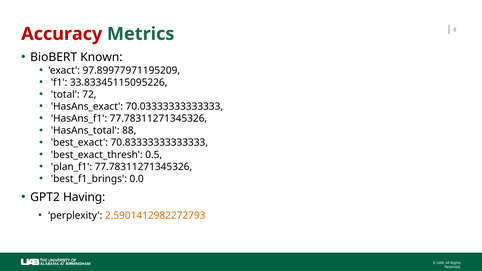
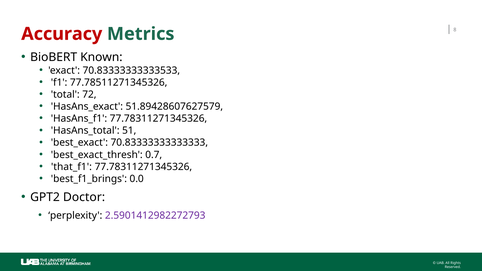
97.89977971195209: 97.89977971195209 -> 70.83333333333533
33.83345115095226: 33.83345115095226 -> 77.78511271345326
70.03333333333333: 70.03333333333333 -> 51.89428607627579
88: 88 -> 51
0.5: 0.5 -> 0.7
plan_f1: plan_f1 -> that_f1
Having: Having -> Doctor
2.5901412982272793 colour: orange -> purple
